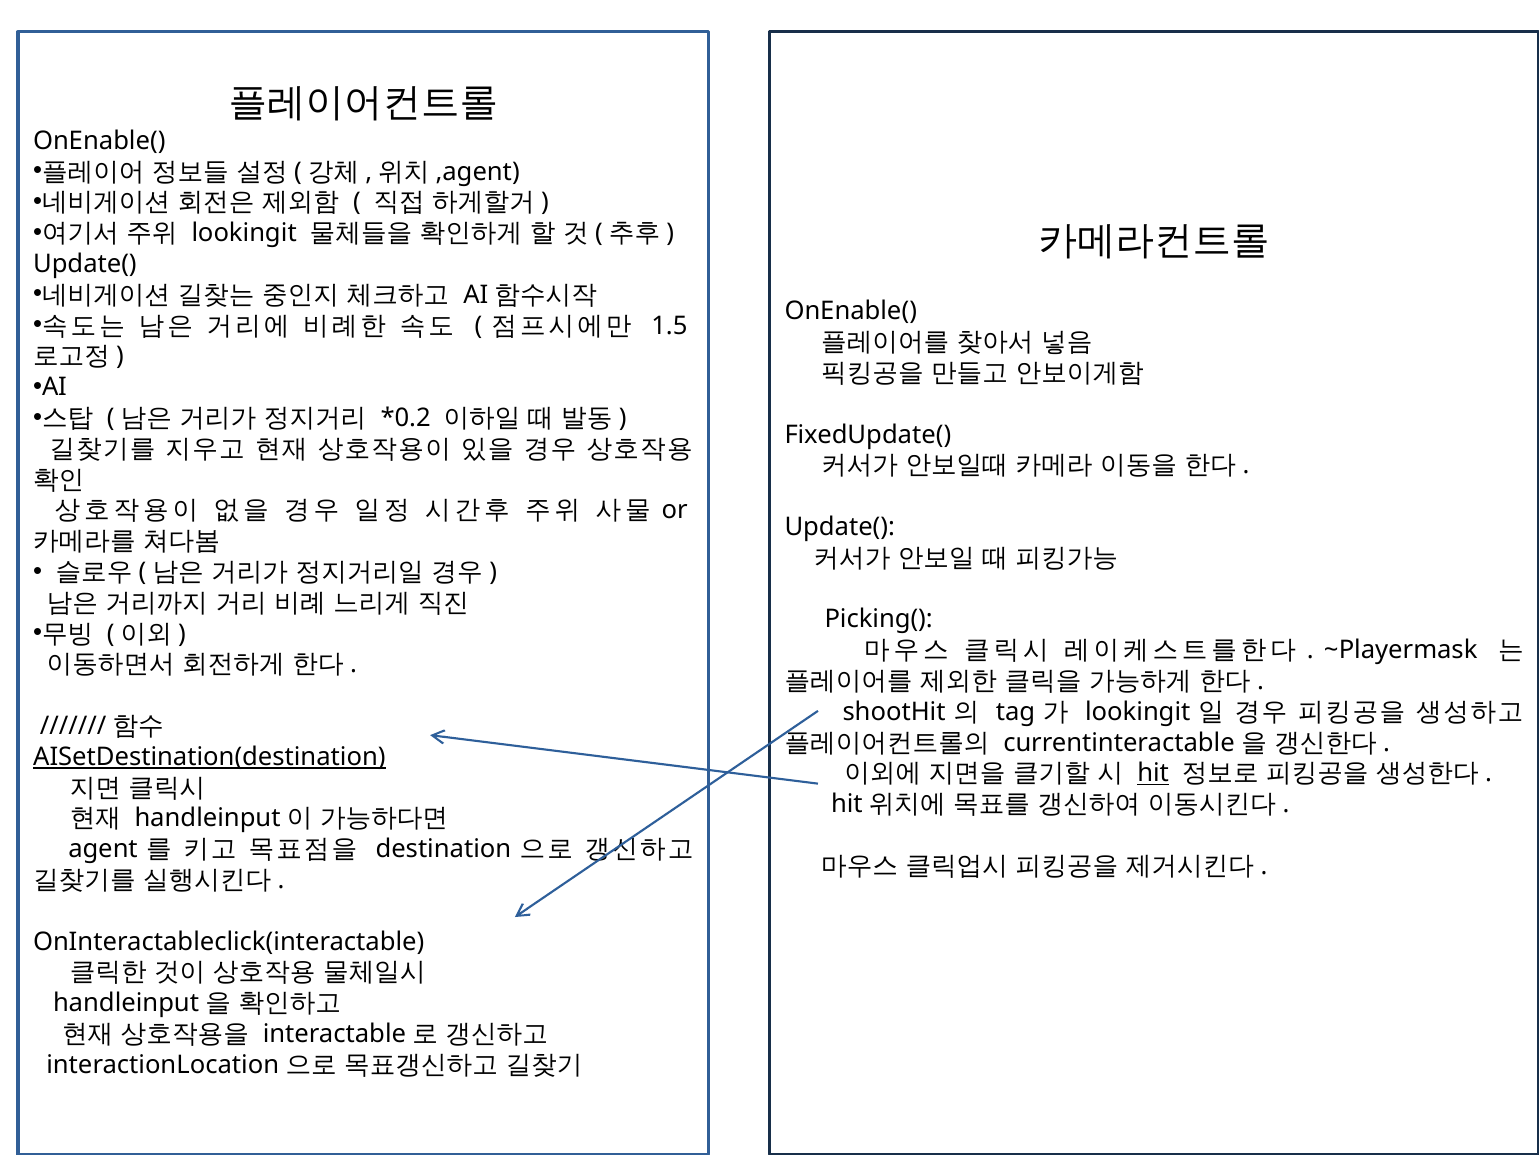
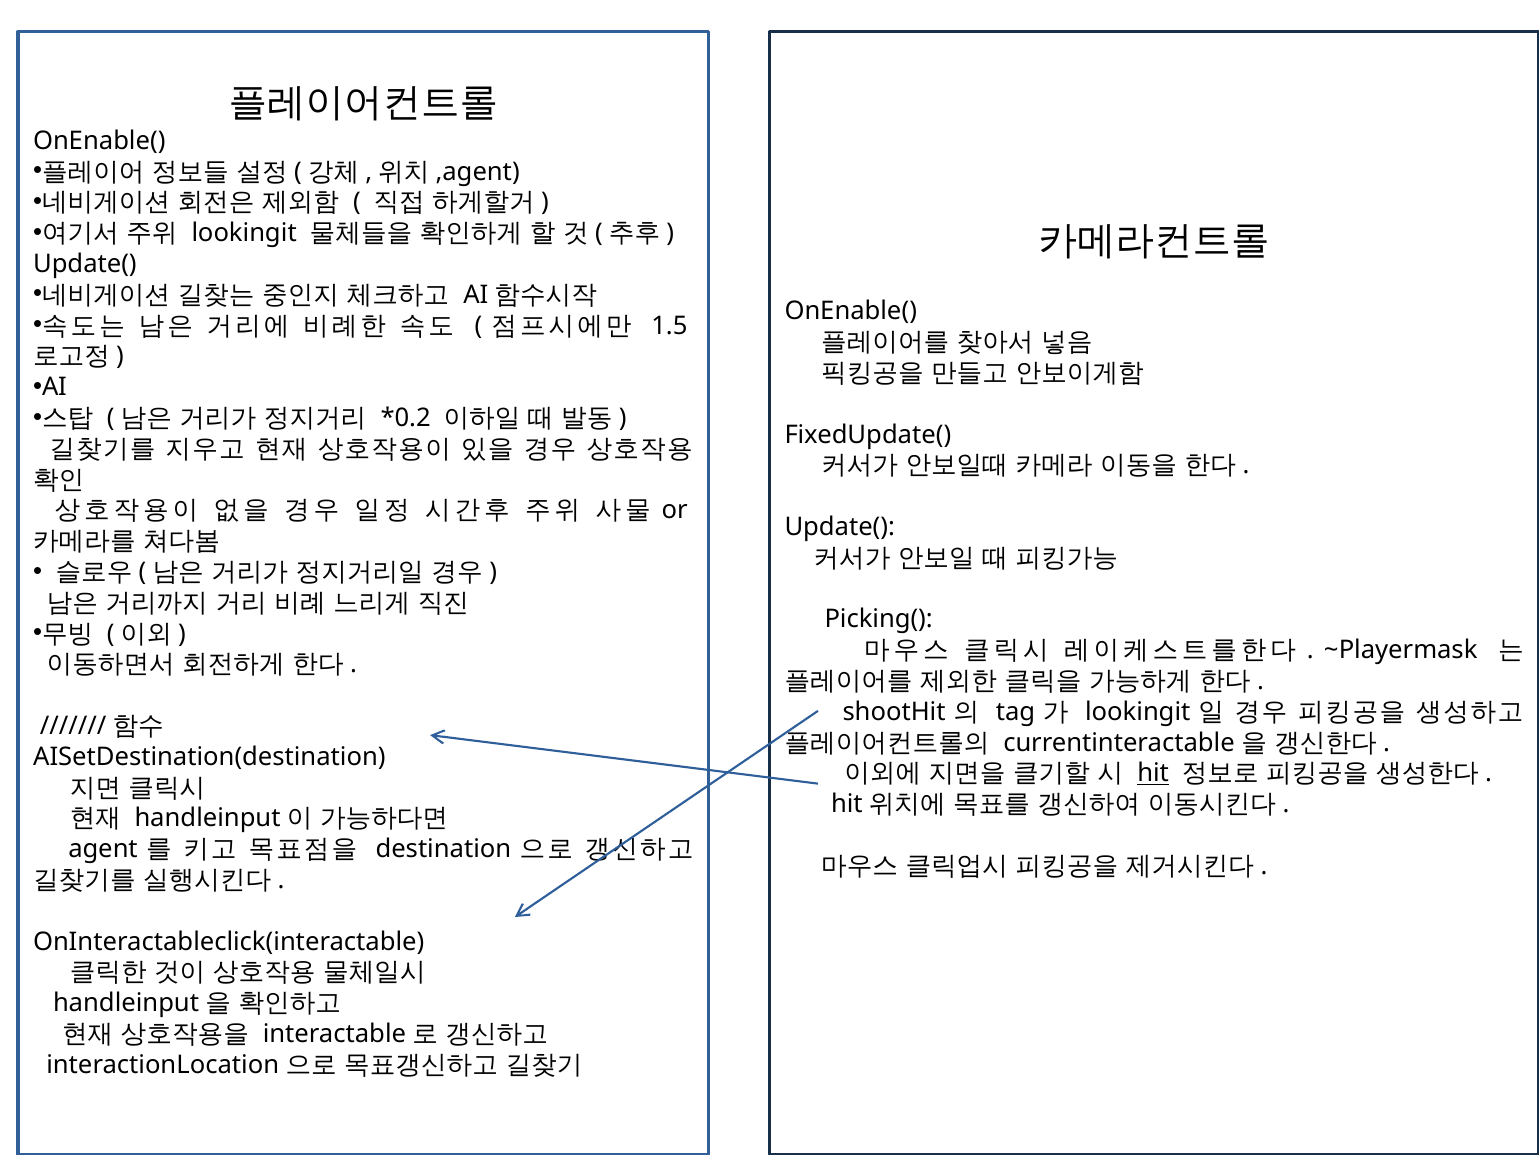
AISetDestination(destination underline: present -> none
